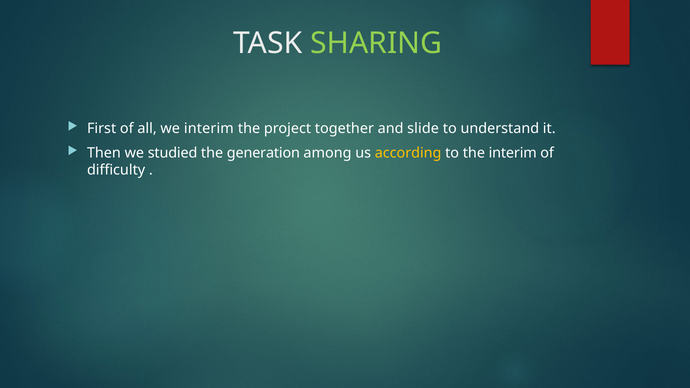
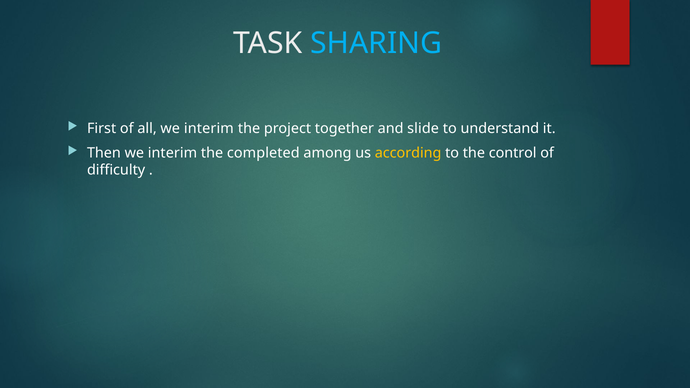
SHARING colour: light green -> light blue
Then we studied: studied -> interim
generation: generation -> completed
the interim: interim -> control
